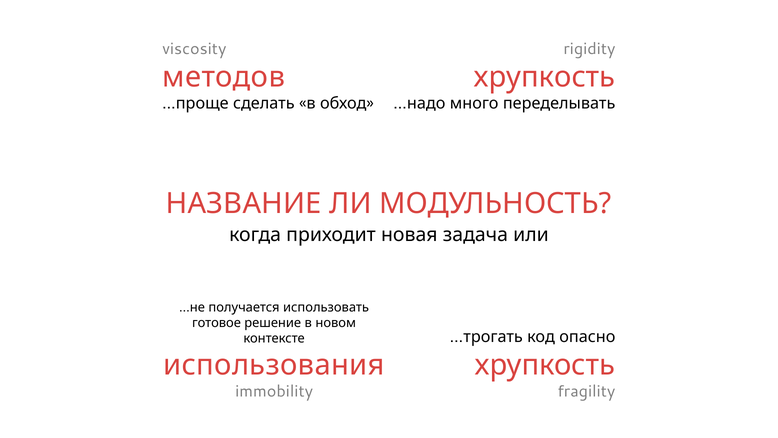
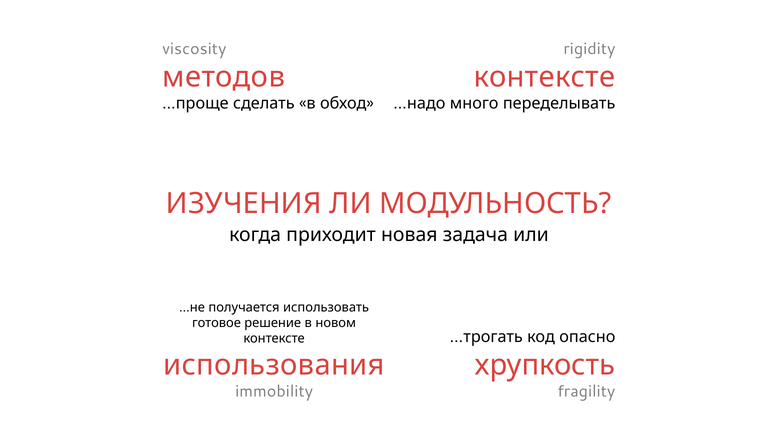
хрупкость at (544, 77): хрупкость -> контексте
НАЗВАНИЕ: НАЗВАНИЕ -> ИЗУЧЕНИЯ
